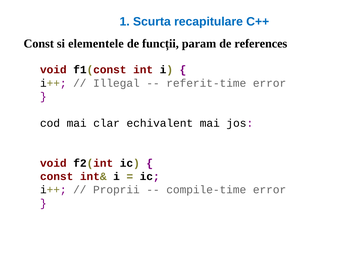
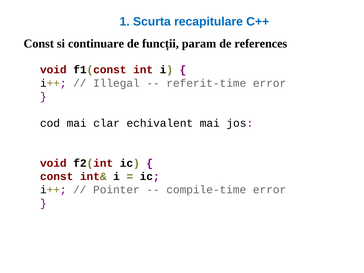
elementele: elementele -> continuare
Proprii: Proprii -> Pointer
